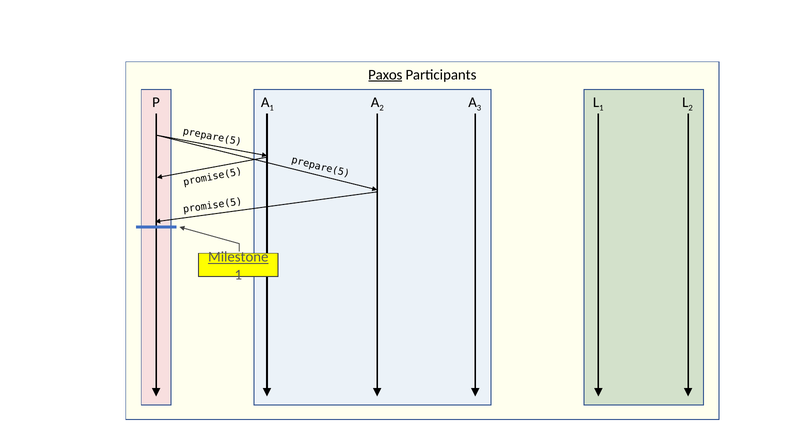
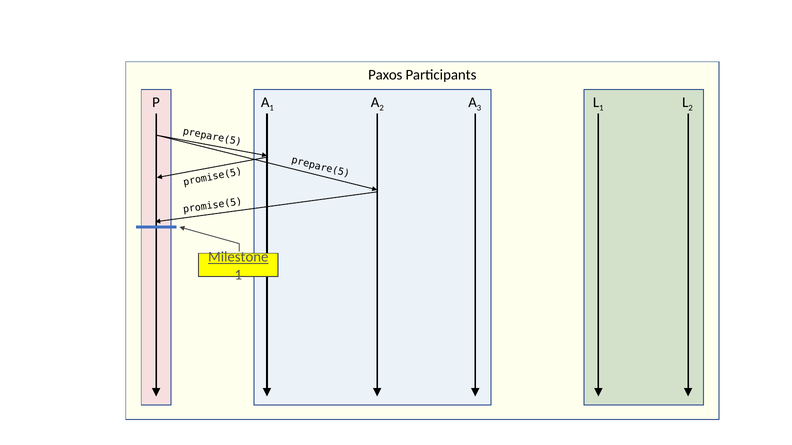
Paxos underline: present -> none
